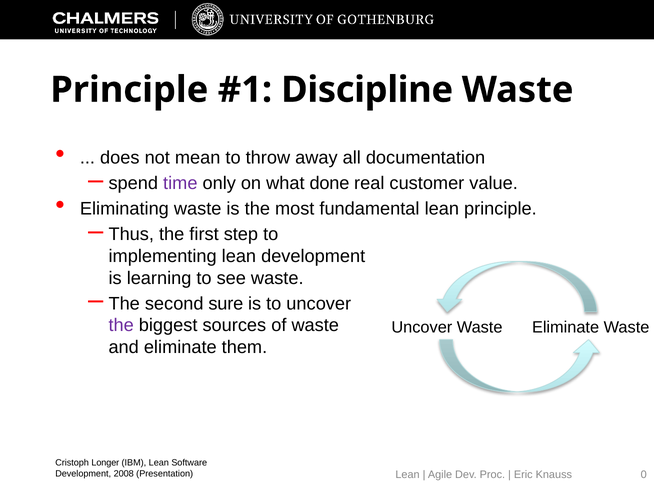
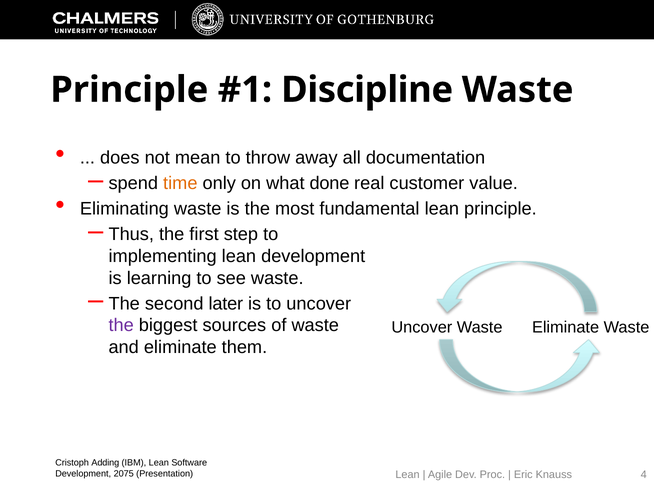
time colour: purple -> orange
sure: sure -> later
Longer: Longer -> Adding
2008: 2008 -> 2075
0: 0 -> 4
